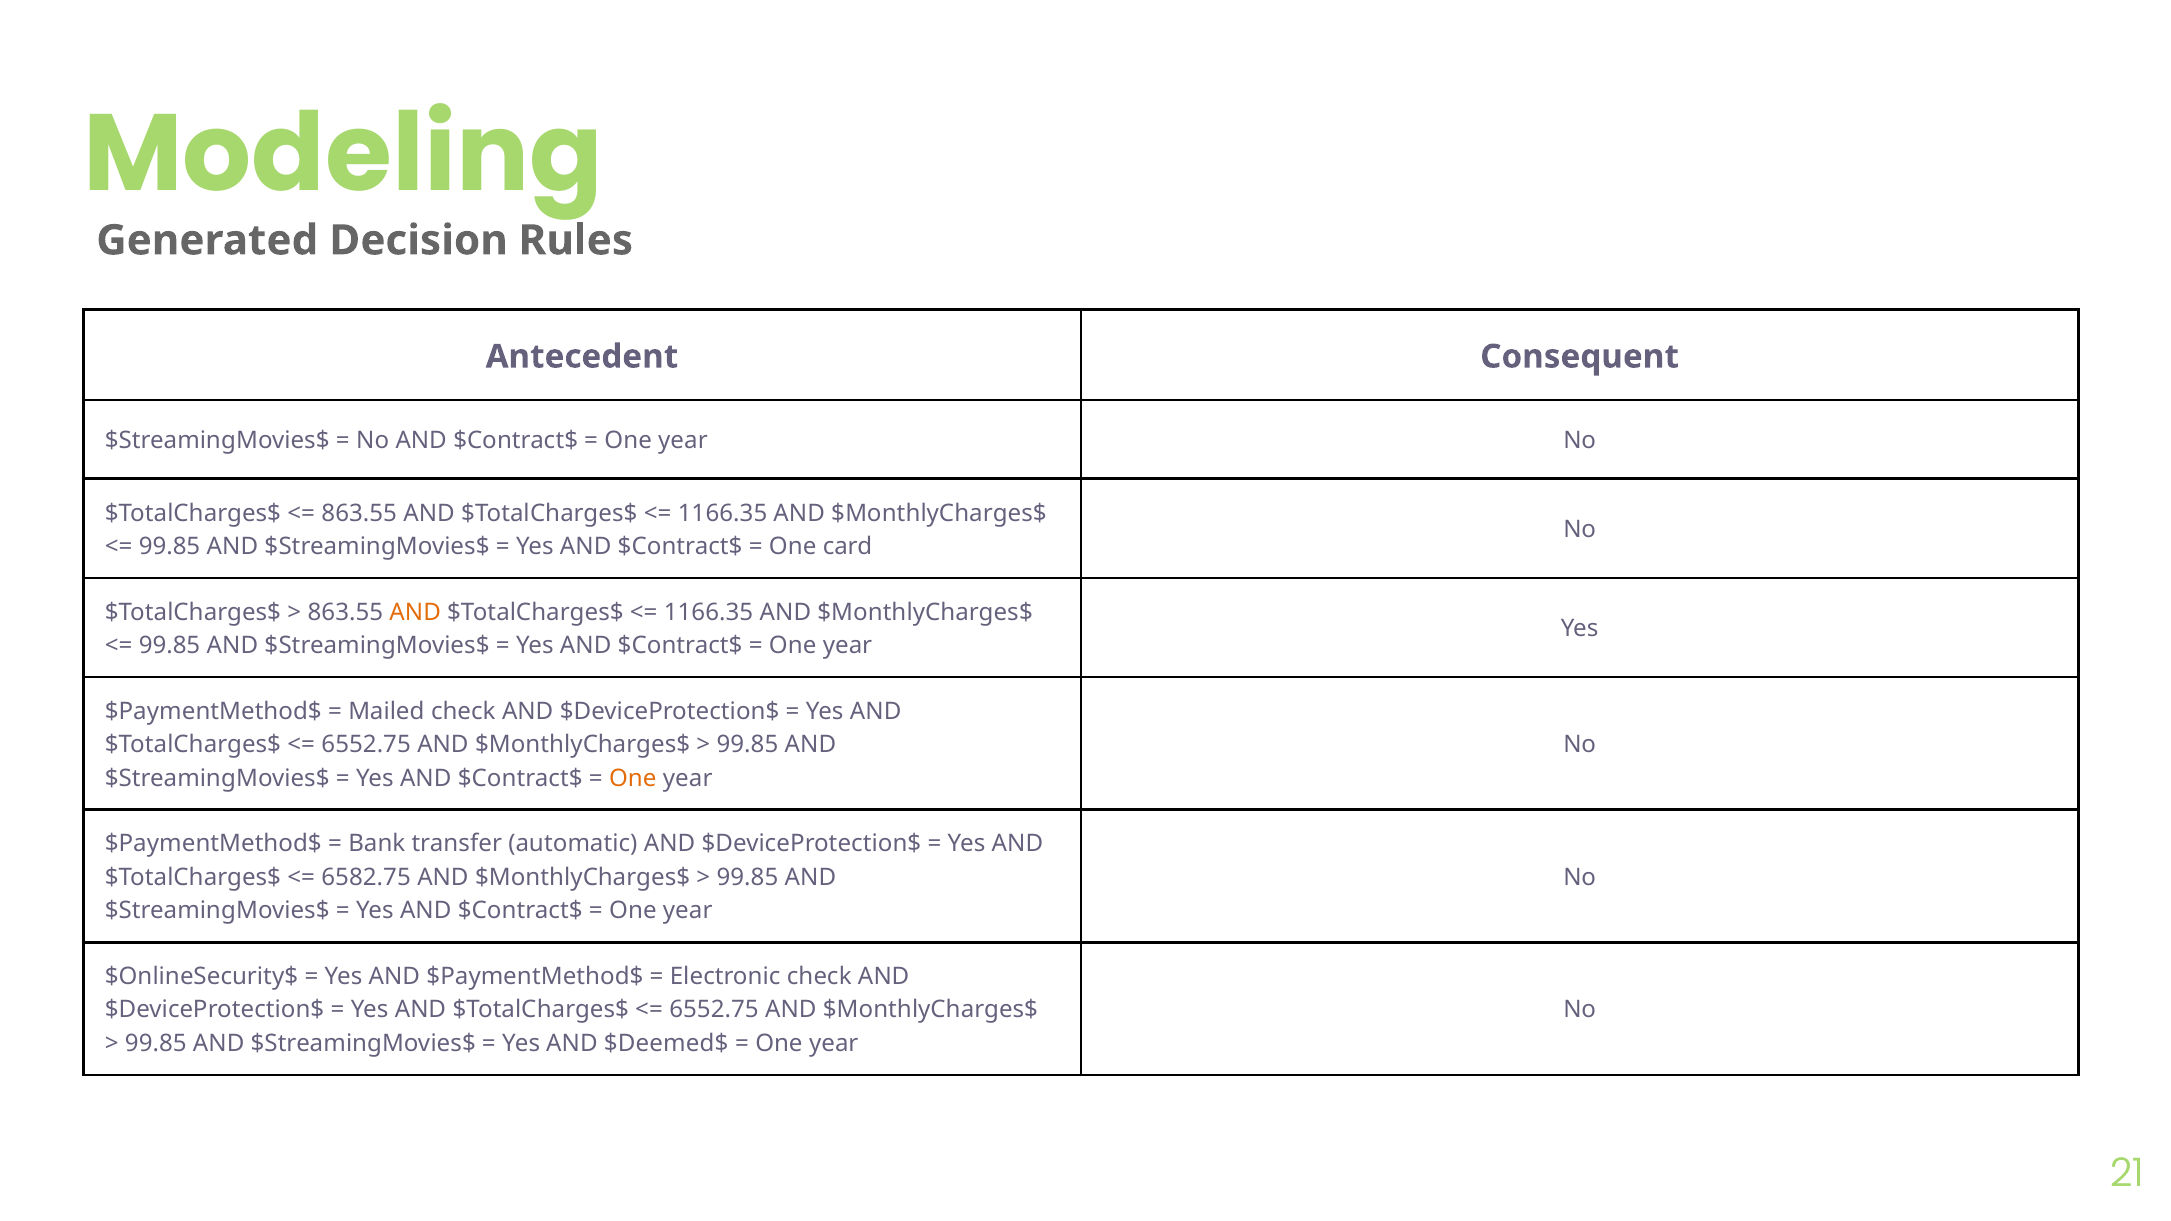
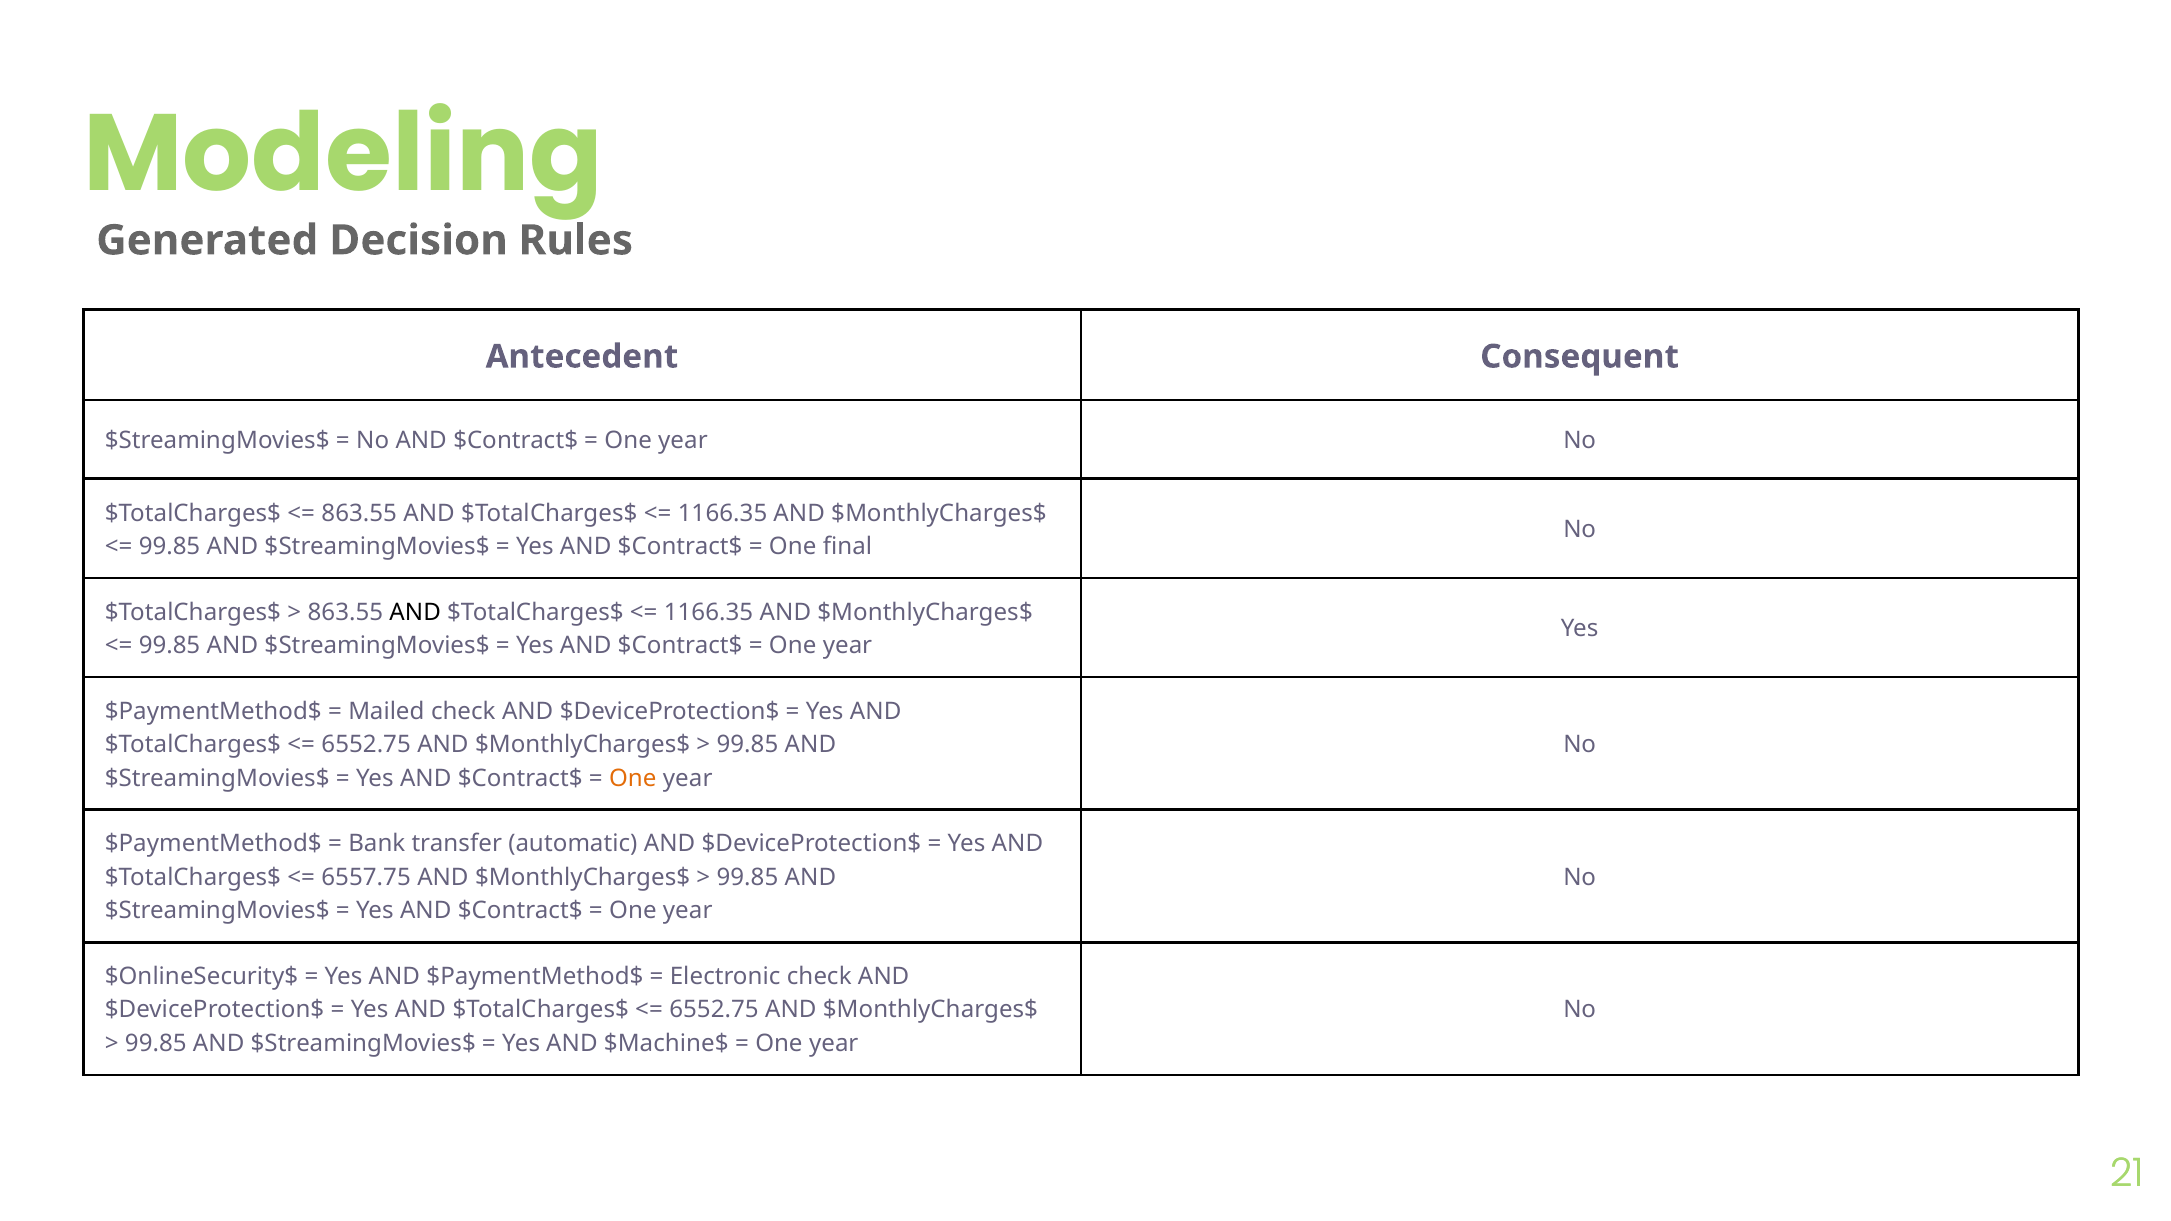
card: card -> final
AND at (415, 612) colour: orange -> black
6582.75: 6582.75 -> 6557.75
$Deemed$: $Deemed$ -> $Machine$
